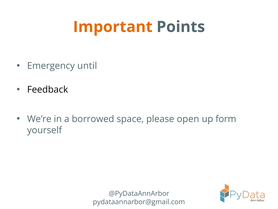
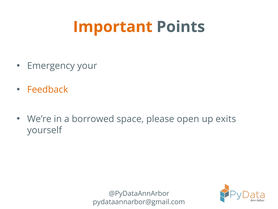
until: until -> your
Feedback colour: black -> orange
form: form -> exits
